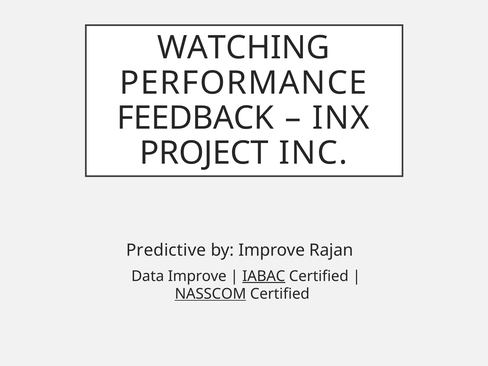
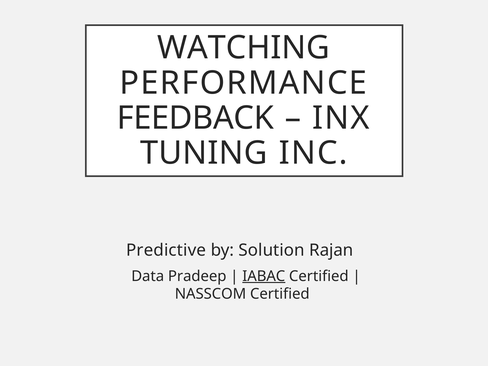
PROJECT: PROJECT -> TUNING
by Improve: Improve -> Solution
Data Improve: Improve -> Pradeep
NASSCOM underline: present -> none
